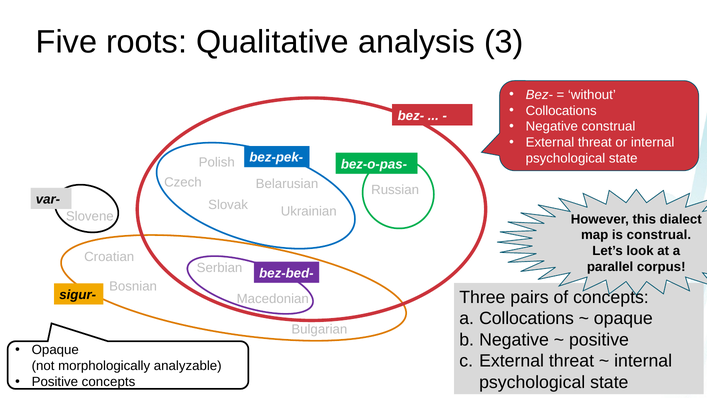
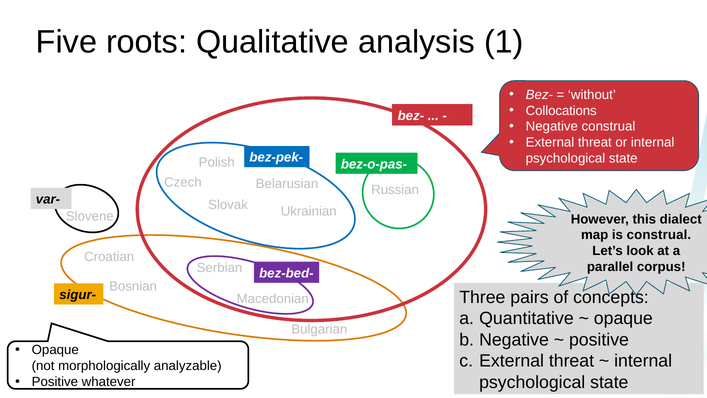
3: 3 -> 1
a Collocations: Collocations -> Quantitative
Positive concepts: concepts -> whatever
